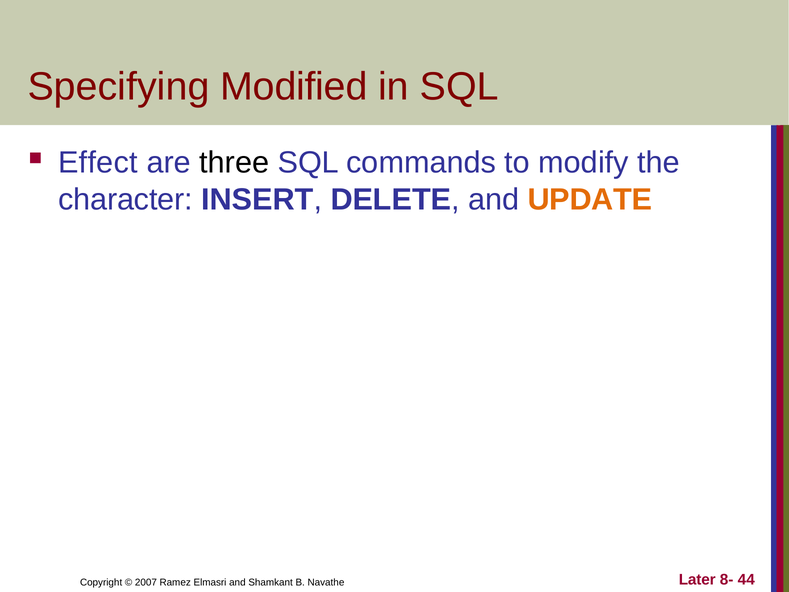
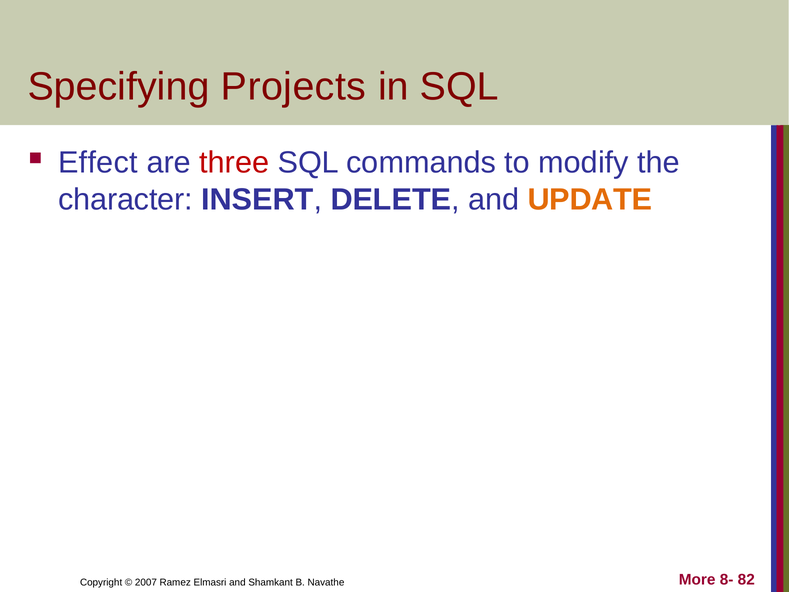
Modified: Modified -> Projects
three colour: black -> red
Later: Later -> More
44: 44 -> 82
